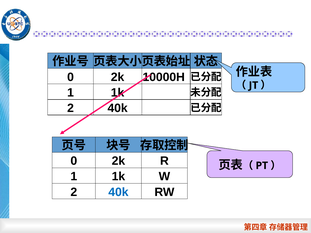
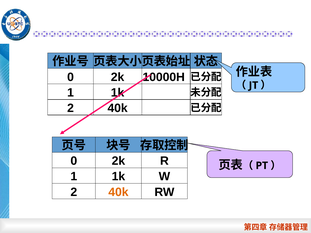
40k at (118, 192) colour: blue -> orange
